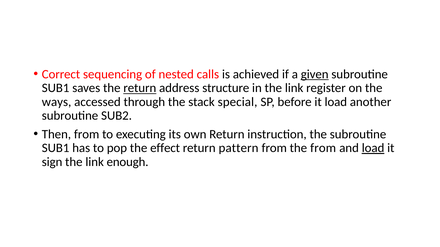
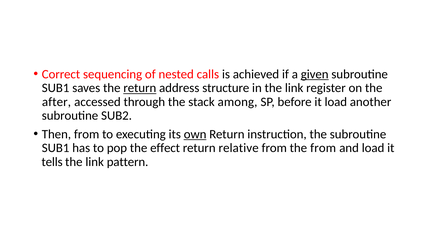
ways: ways -> after
special: special -> among
own underline: none -> present
pattern: pattern -> relative
load at (373, 148) underline: present -> none
sign: sign -> tells
enough: enough -> pattern
